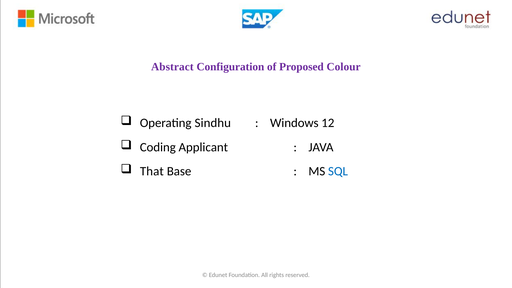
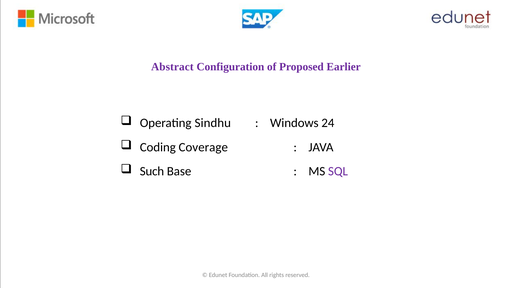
Colour: Colour -> Earlier
12: 12 -> 24
Applicant: Applicant -> Coverage
That: That -> Such
SQL colour: blue -> purple
